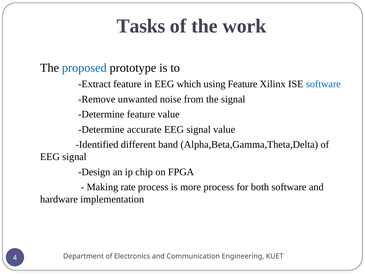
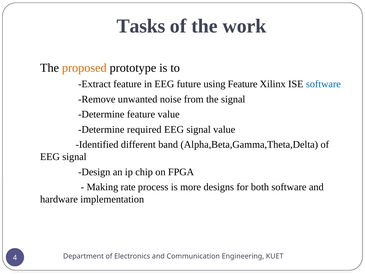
proposed colour: blue -> orange
which: which -> future
accurate: accurate -> required
more process: process -> designs
